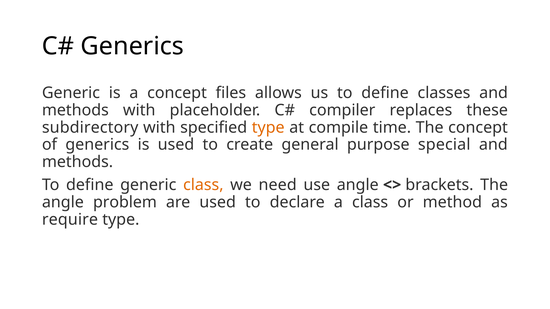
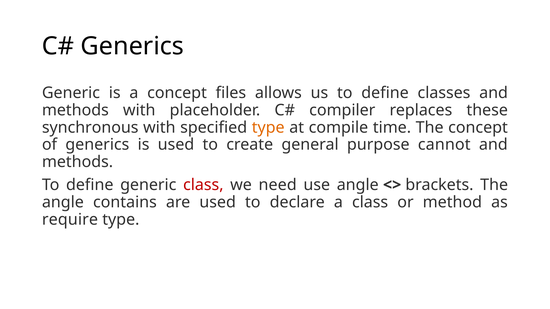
subdirectory: subdirectory -> synchronous
special: special -> cannot
class at (203, 185) colour: orange -> red
problem: problem -> contains
